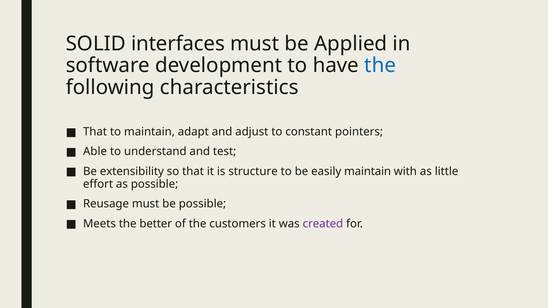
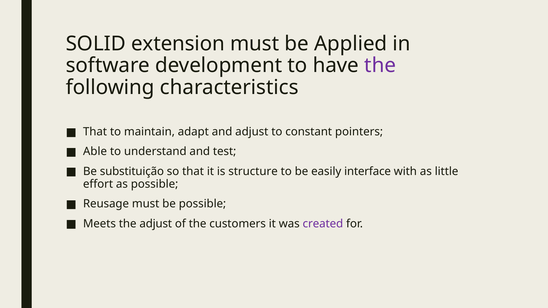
interfaces: interfaces -> extension
the at (380, 66) colour: blue -> purple
extensibility: extensibility -> substituição
easily maintain: maintain -> interface
the better: better -> adjust
